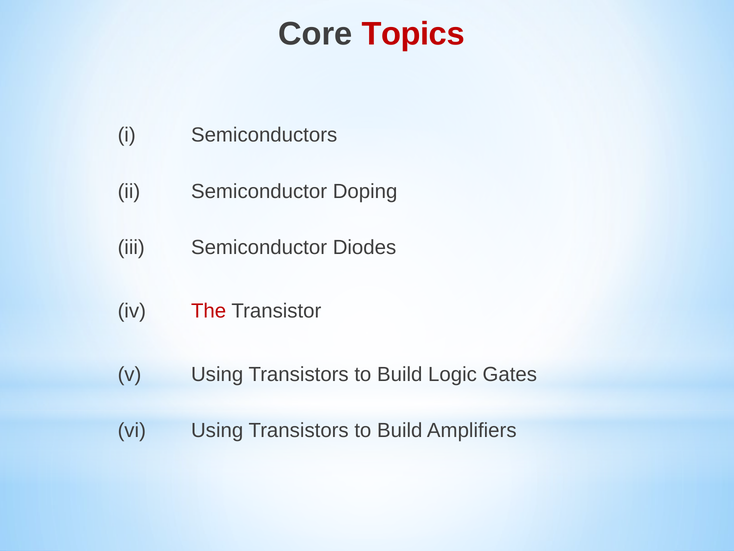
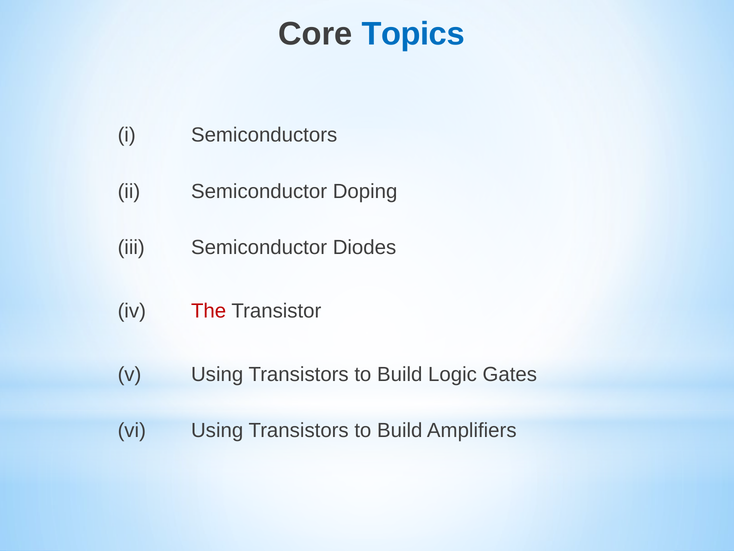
Topics colour: red -> blue
